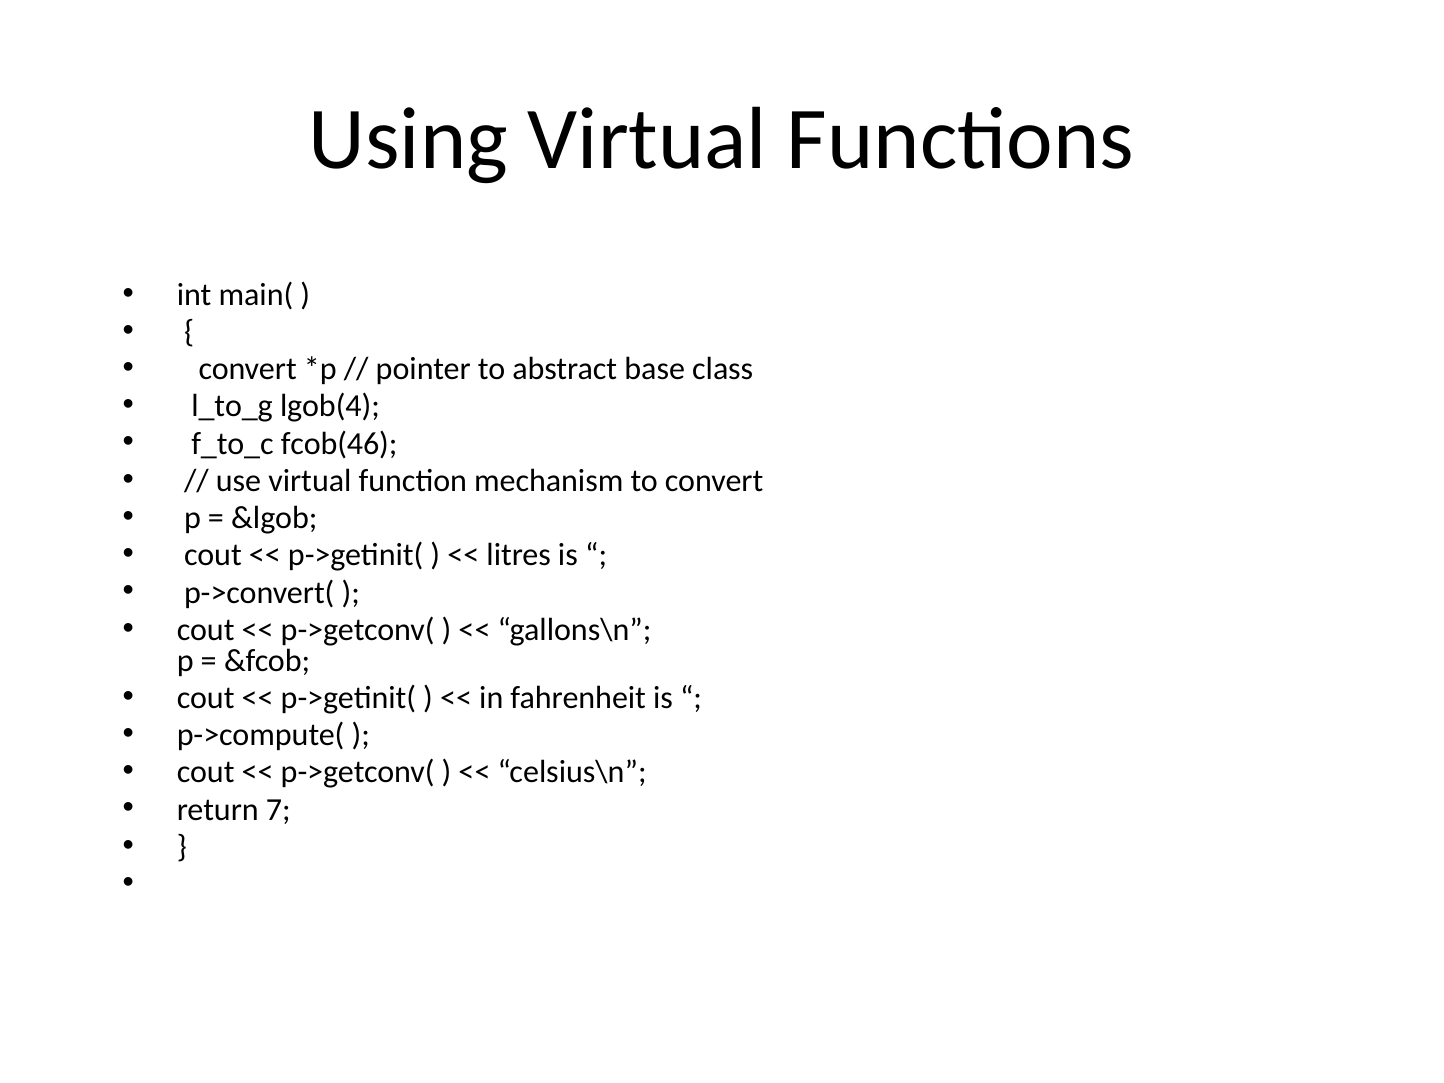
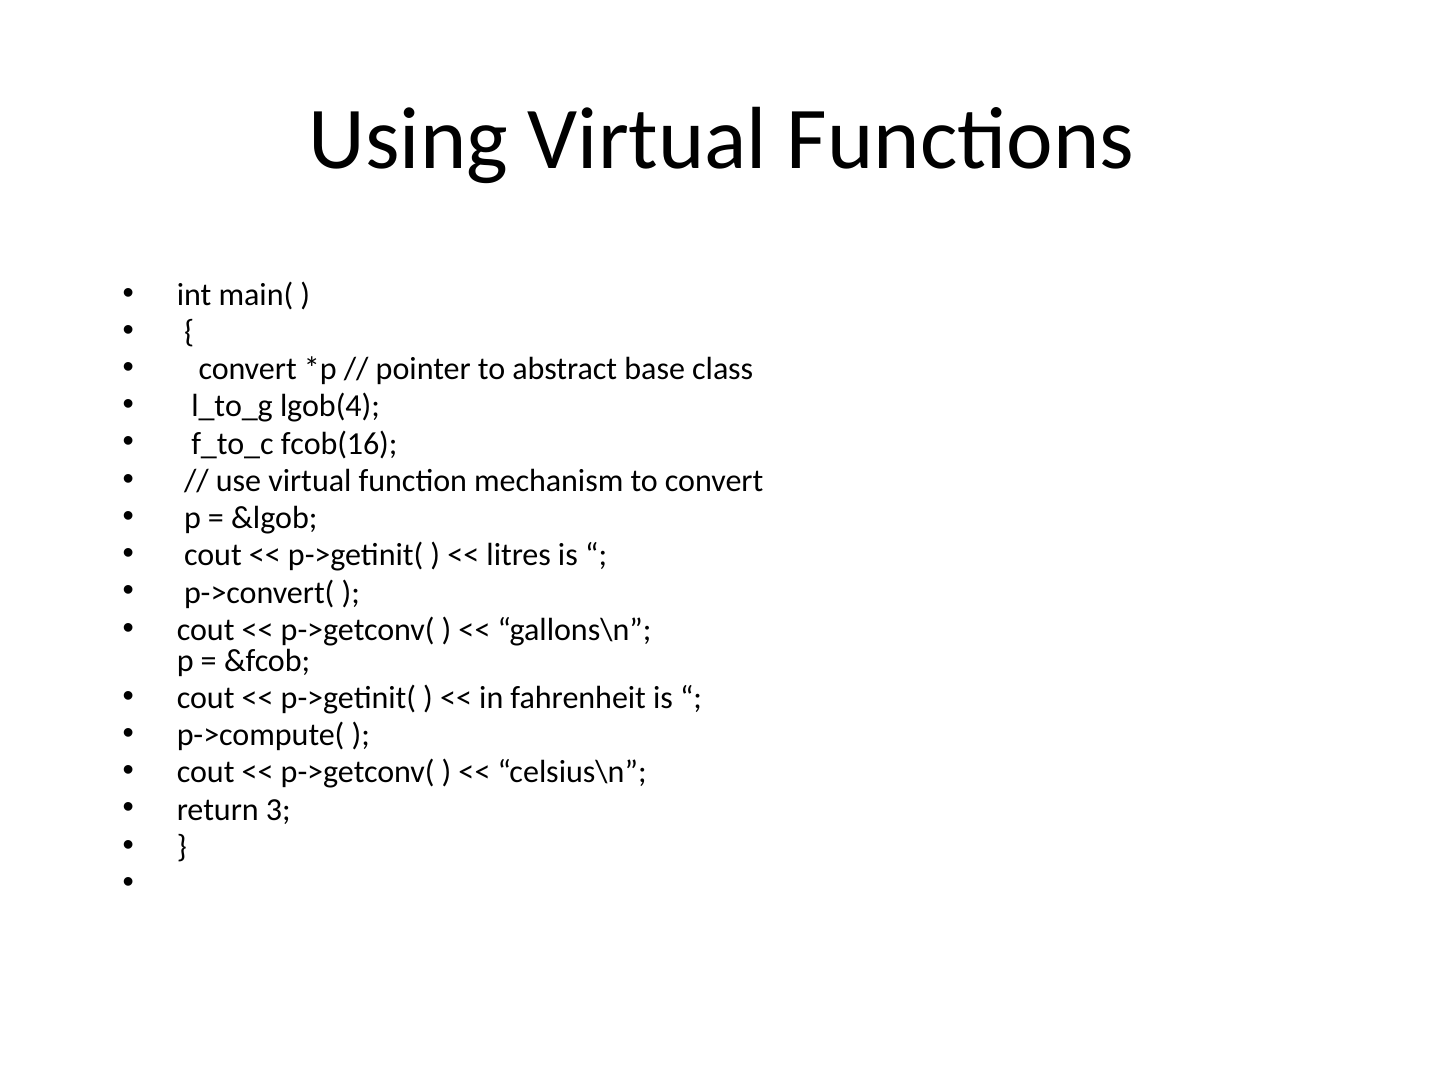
fcob(46: fcob(46 -> fcob(16
7: 7 -> 3
